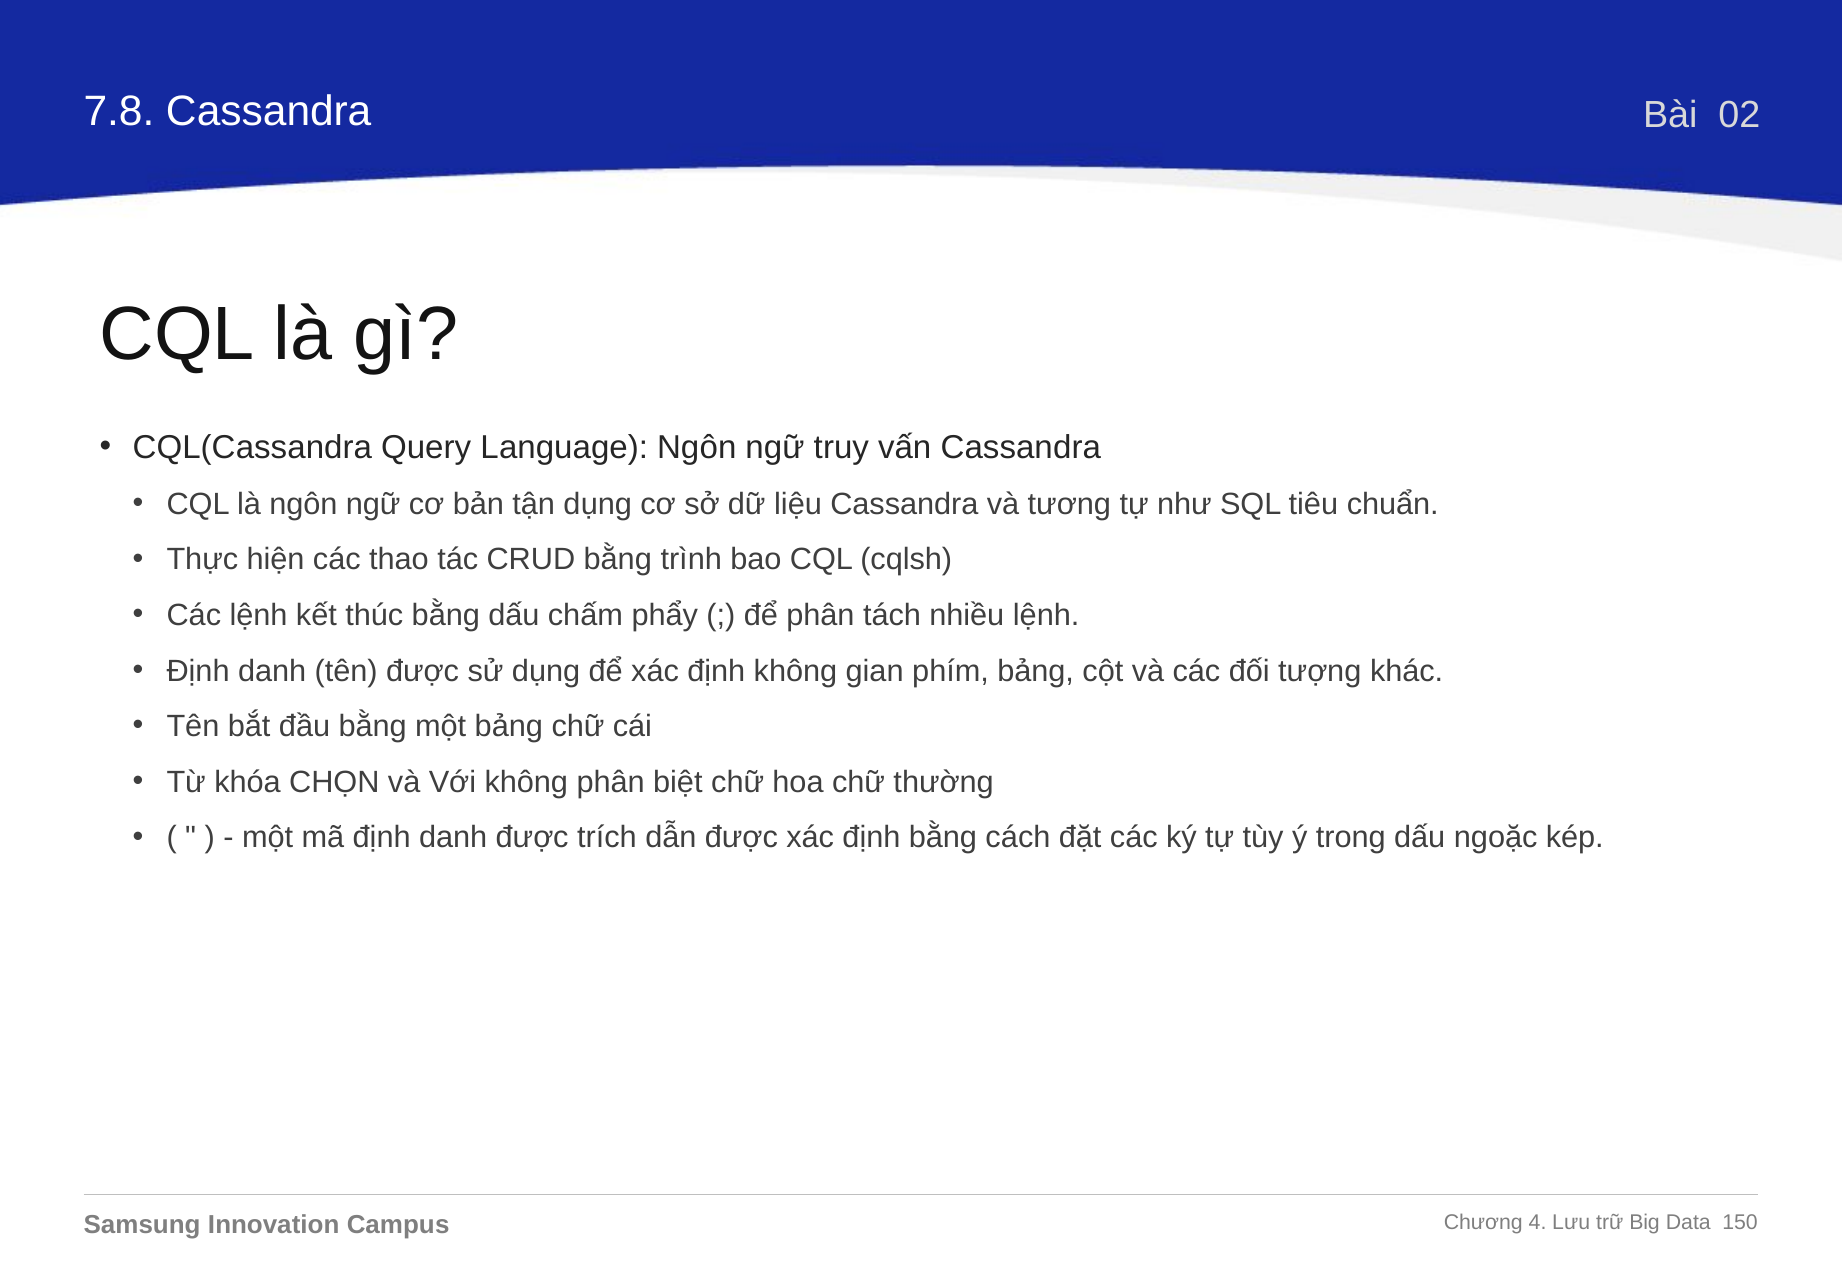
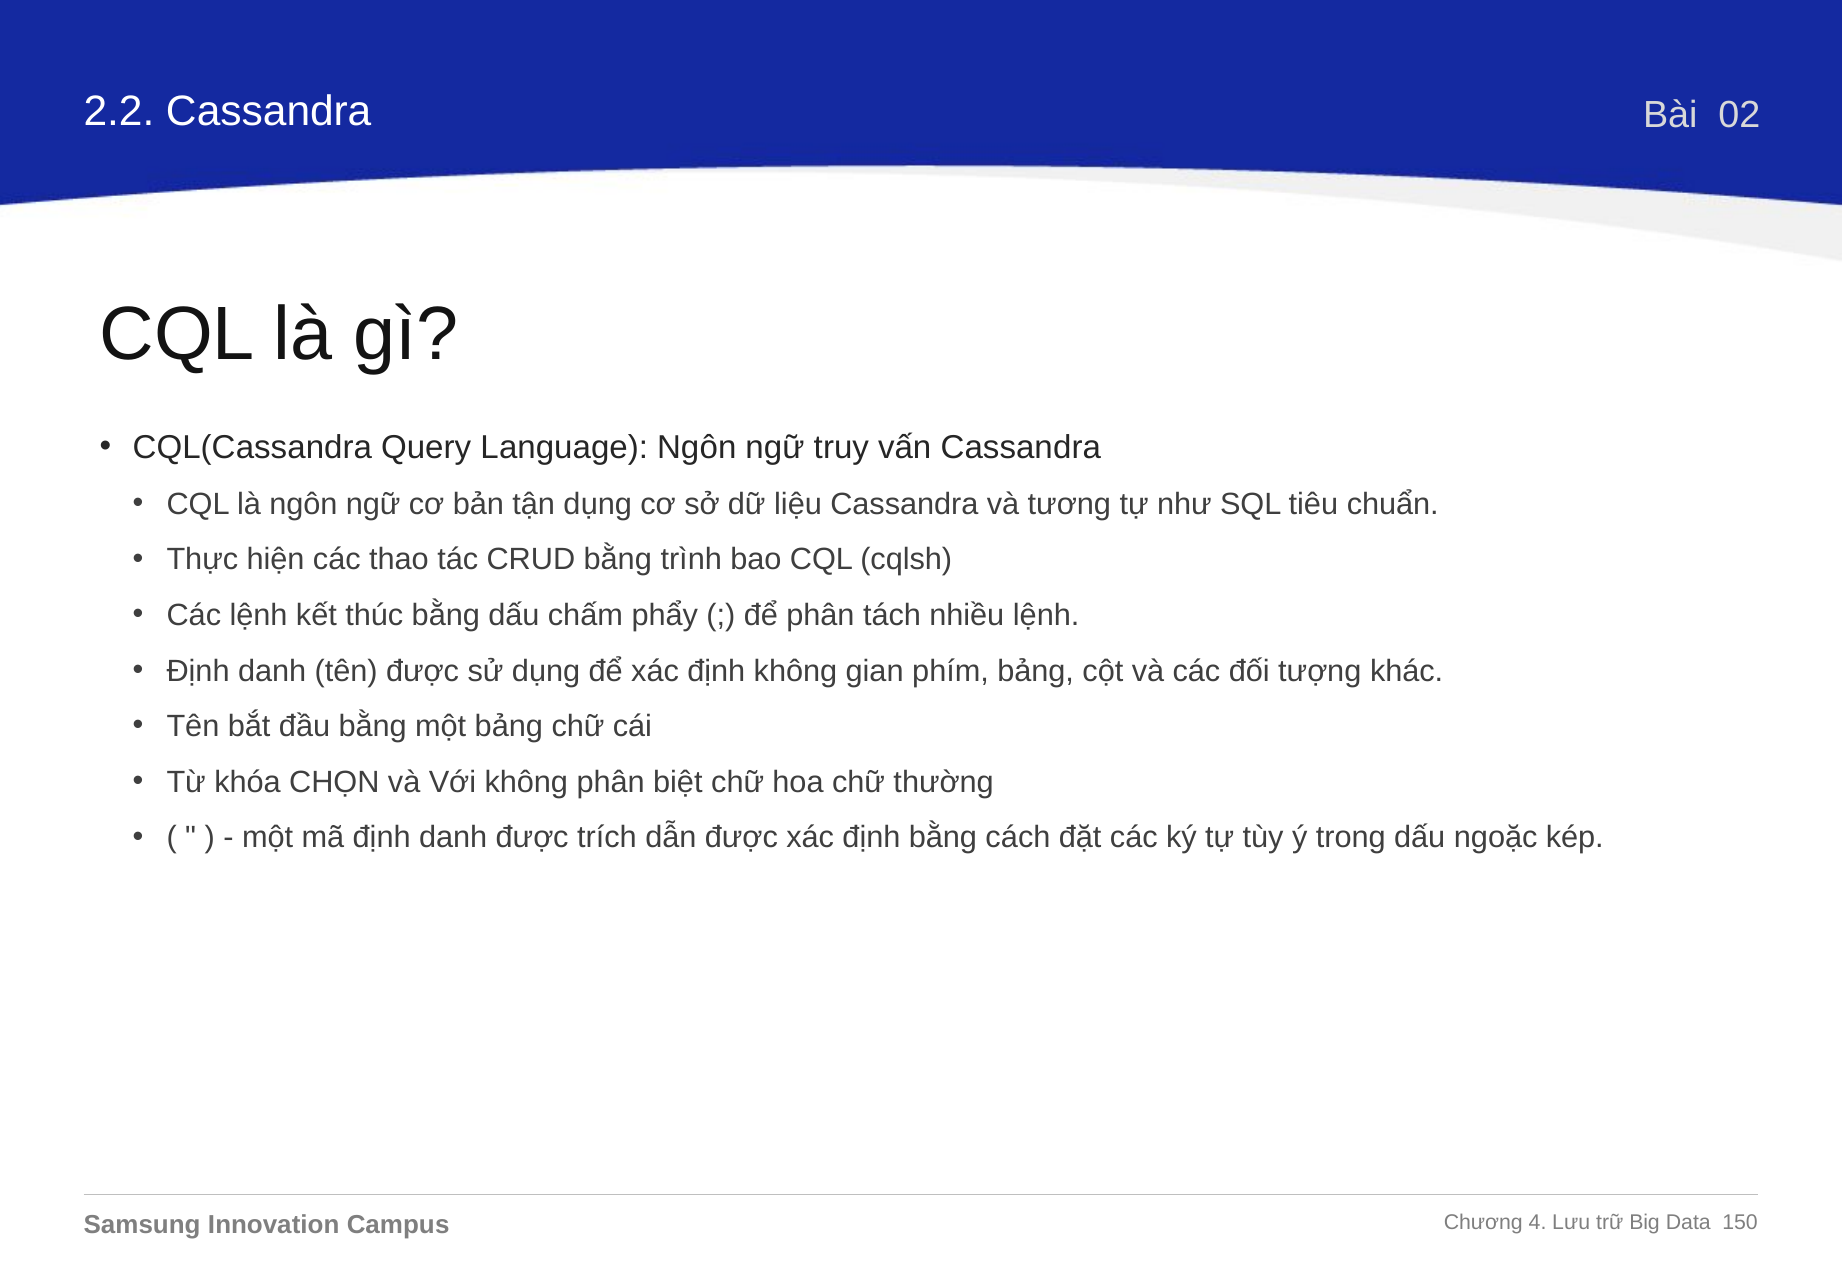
7.8: 7.8 -> 2.2
